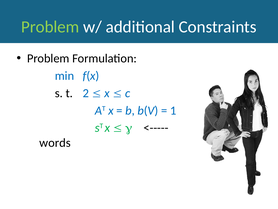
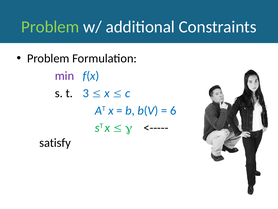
min colour: blue -> purple
2: 2 -> 3
1: 1 -> 6
words: words -> satisfy
